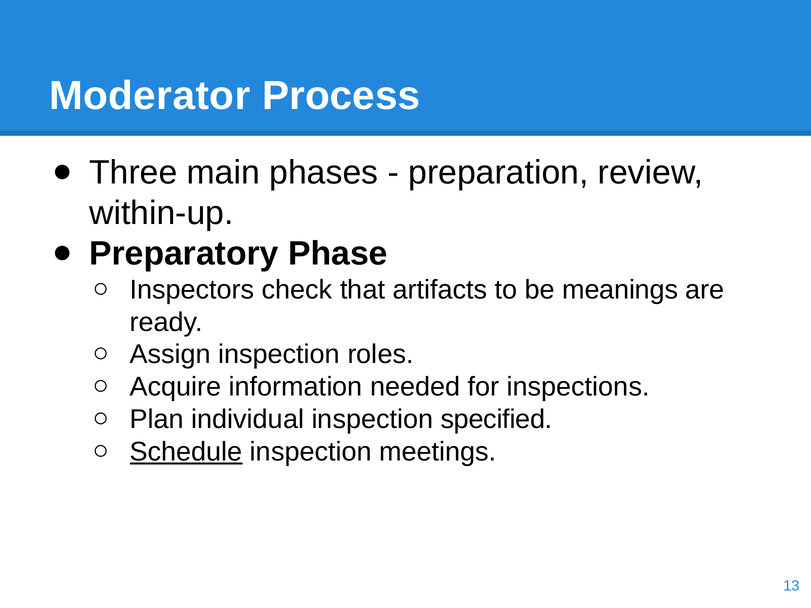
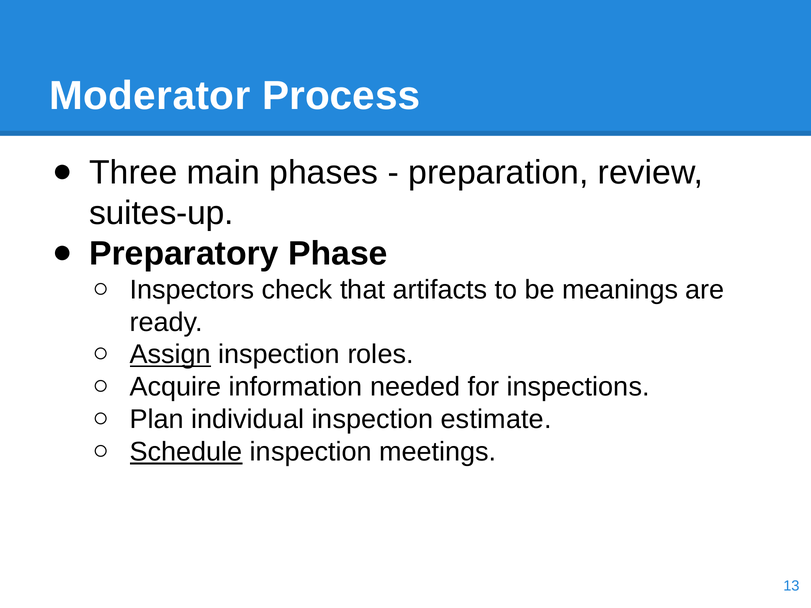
within-up: within-up -> suites-up
Assign underline: none -> present
specified: specified -> estimate
